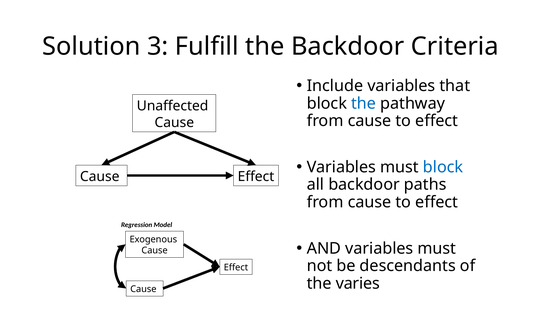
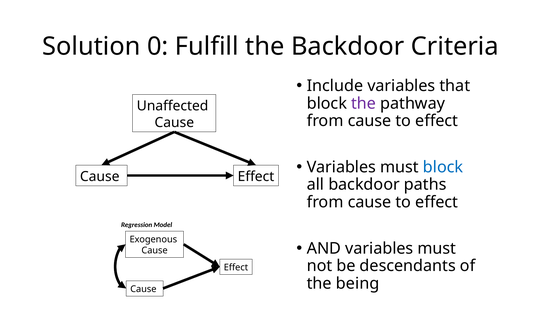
3: 3 -> 0
the at (364, 103) colour: blue -> purple
varies: varies -> being
